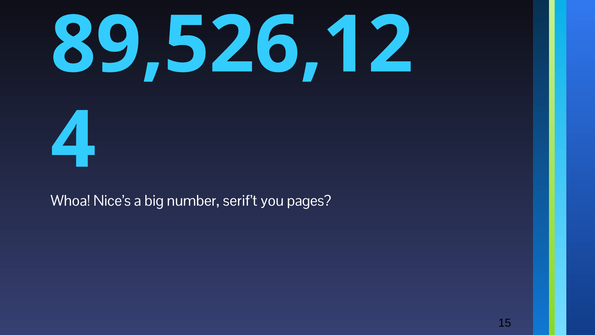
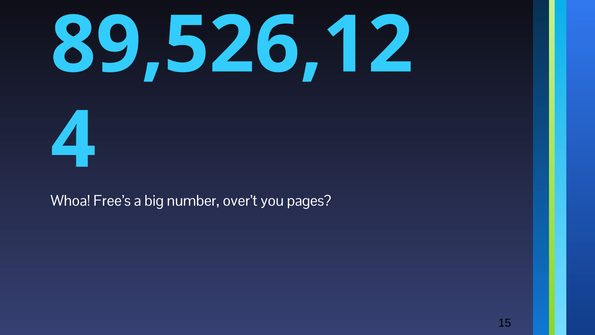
Nice’s: Nice’s -> Free’s
serif’t: serif’t -> over’t
